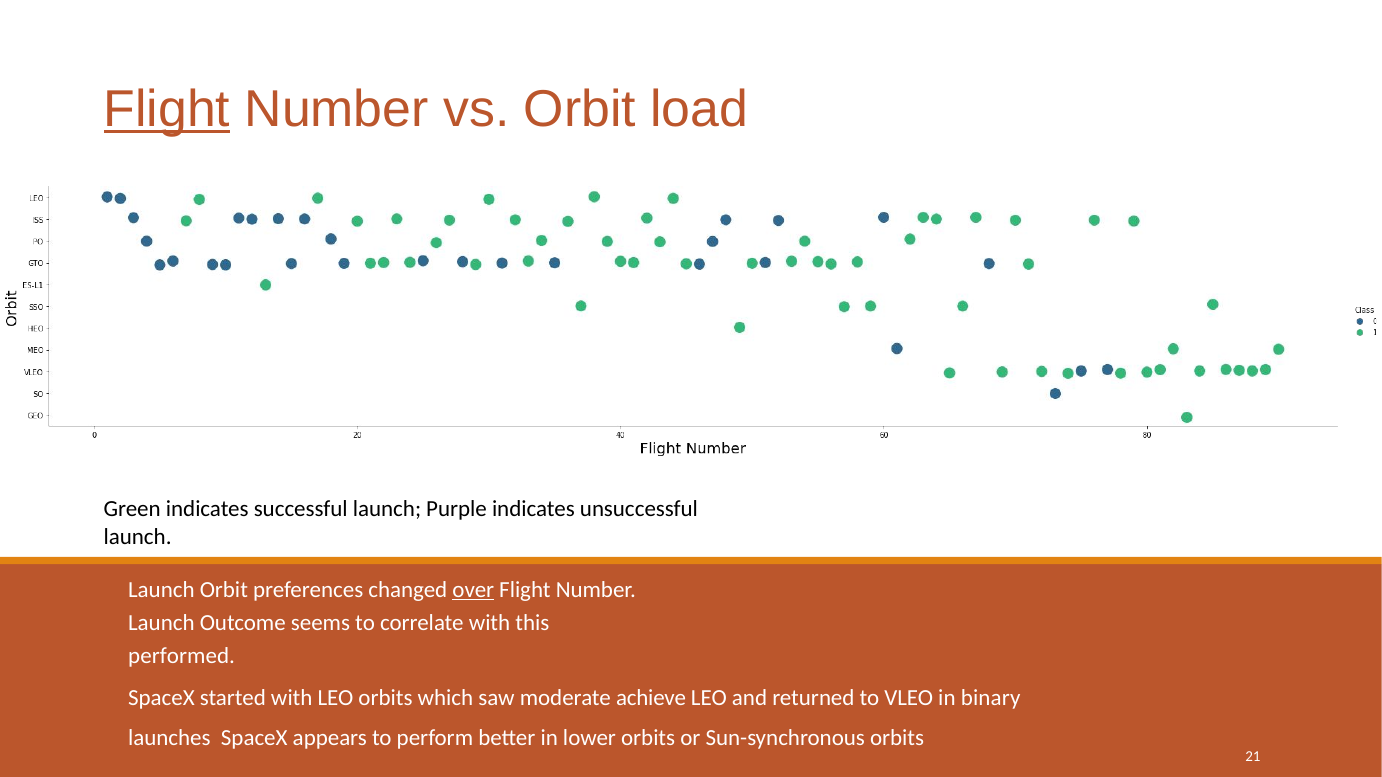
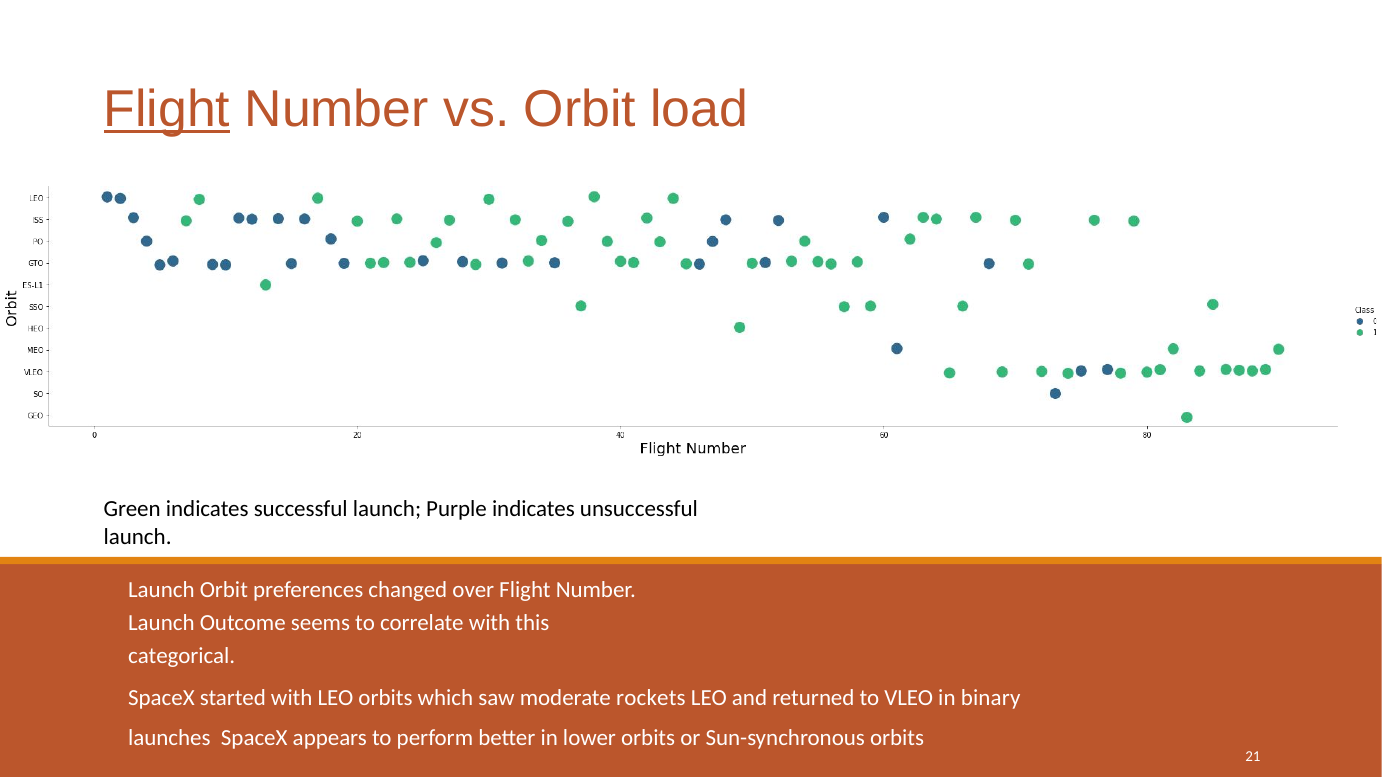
over underline: present -> none
performed: performed -> categorical
achieve: achieve -> rockets
